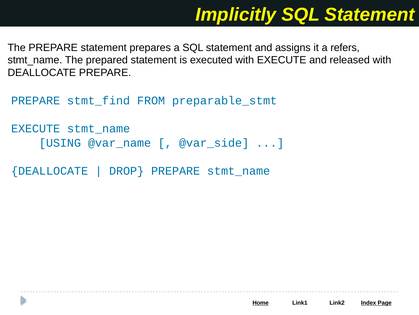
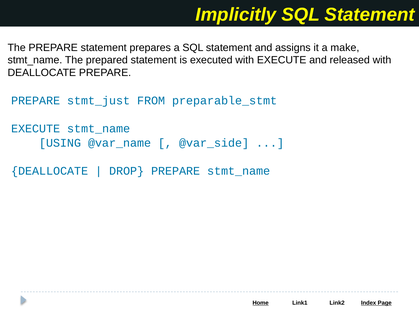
refers: refers -> make
stmt_find: stmt_find -> stmt_just
